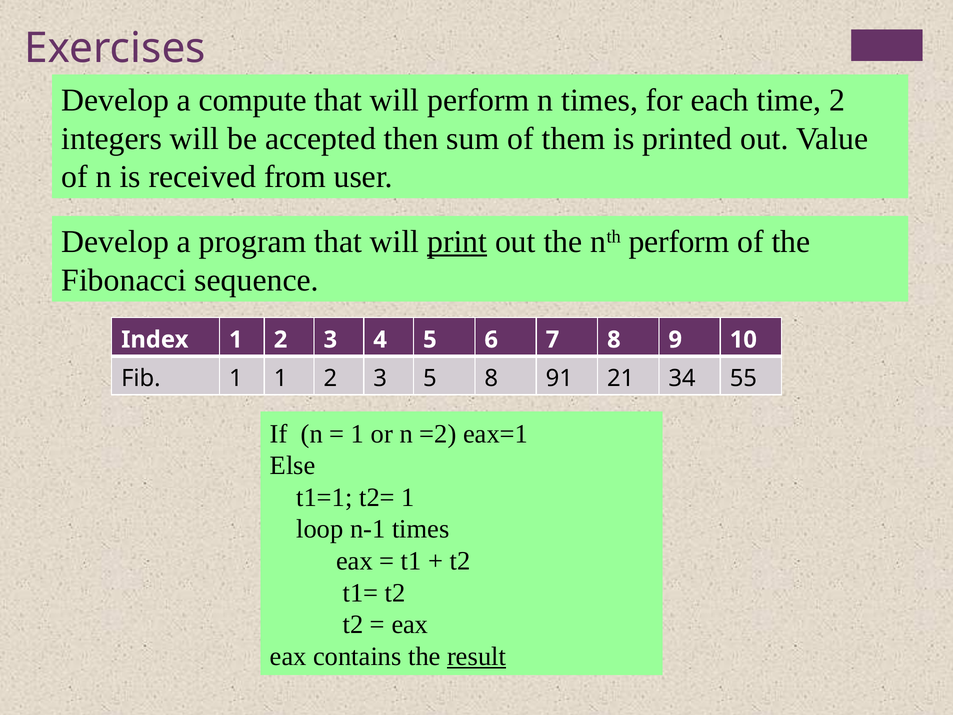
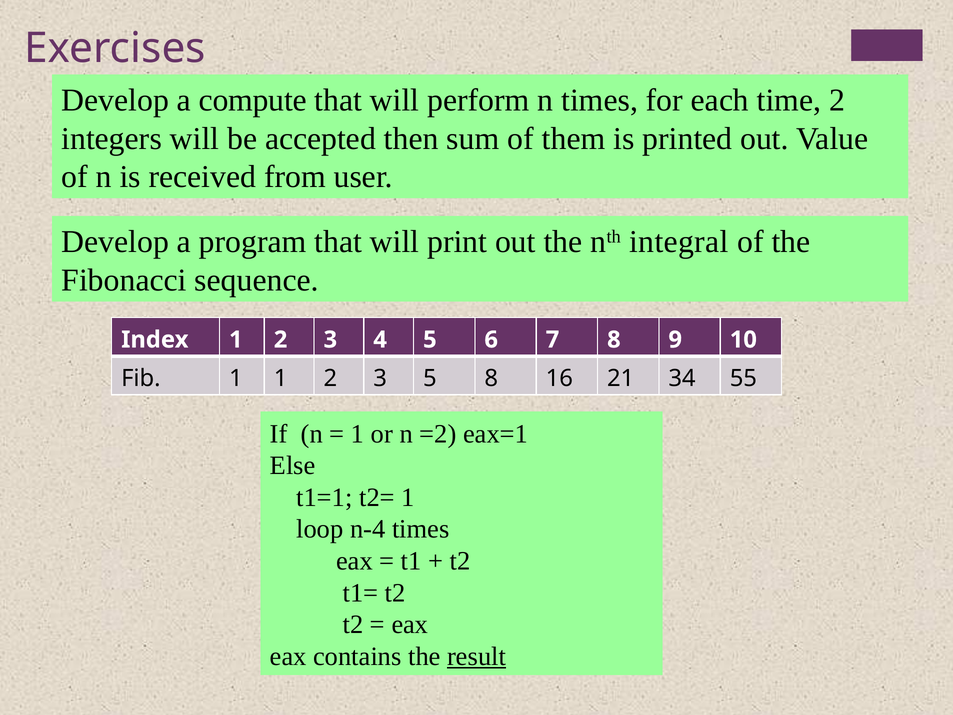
print underline: present -> none
nth perform: perform -> integral
91: 91 -> 16
n-1: n-1 -> n-4
